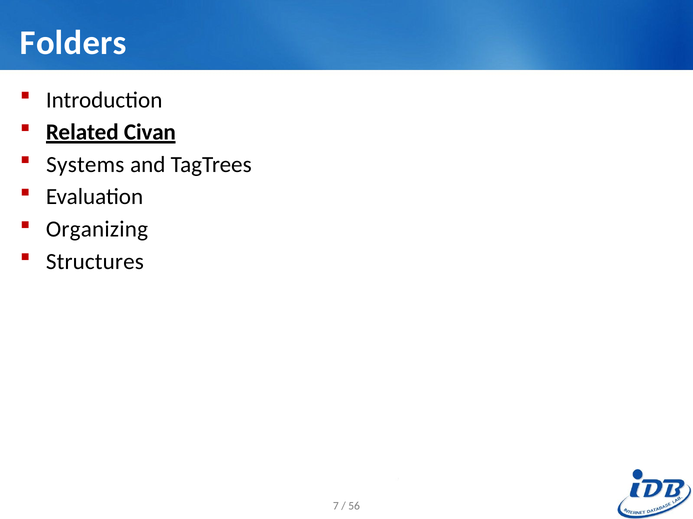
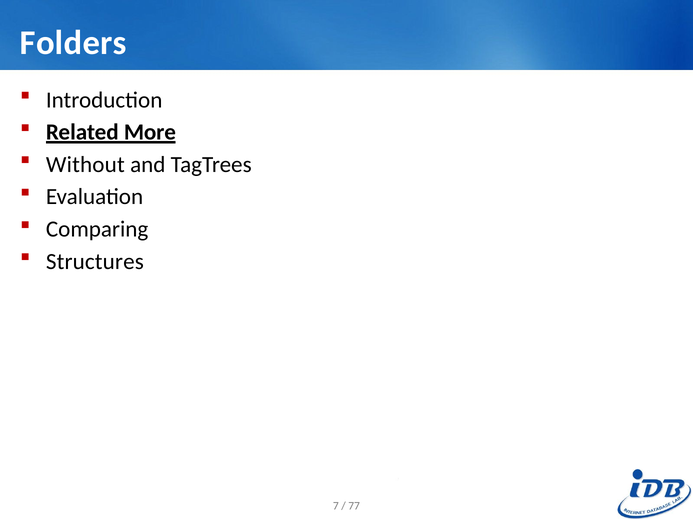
Civan: Civan -> More
Systems: Systems -> Without
Organizing: Organizing -> Comparing
56: 56 -> 77
